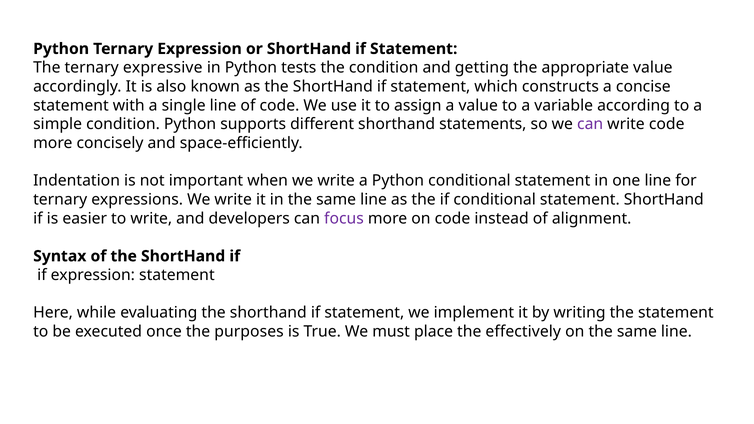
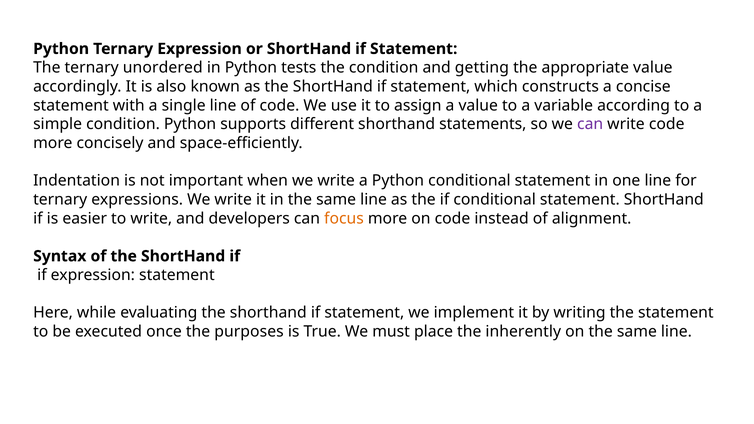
expressive: expressive -> unordered
focus colour: purple -> orange
effectively: effectively -> inherently
